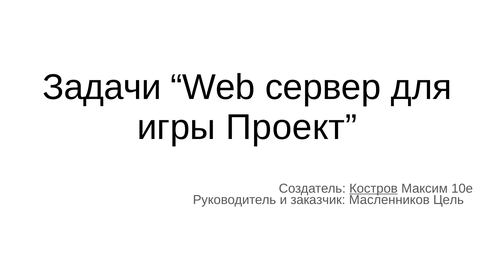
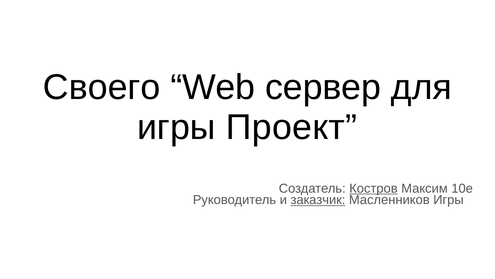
Задачи: Задачи -> Своего
заказчик underline: none -> present
Масленников Цель: Цель -> Игры
